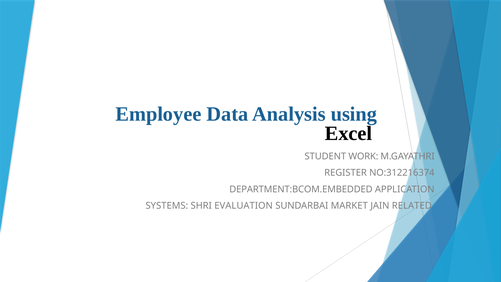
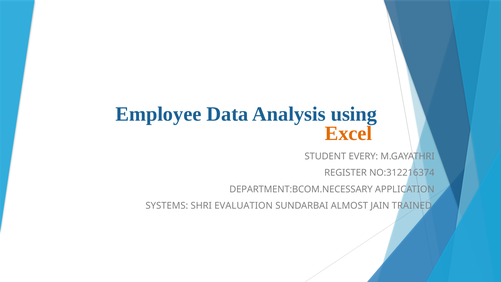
Excel colour: black -> orange
WORK: WORK -> EVERY
DEPARTMENT:BCOM.EMBEDDED: DEPARTMENT:BCOM.EMBEDDED -> DEPARTMENT:BCOM.NECESSARY
MARKET: MARKET -> ALMOST
RELATED: RELATED -> TRAINED
